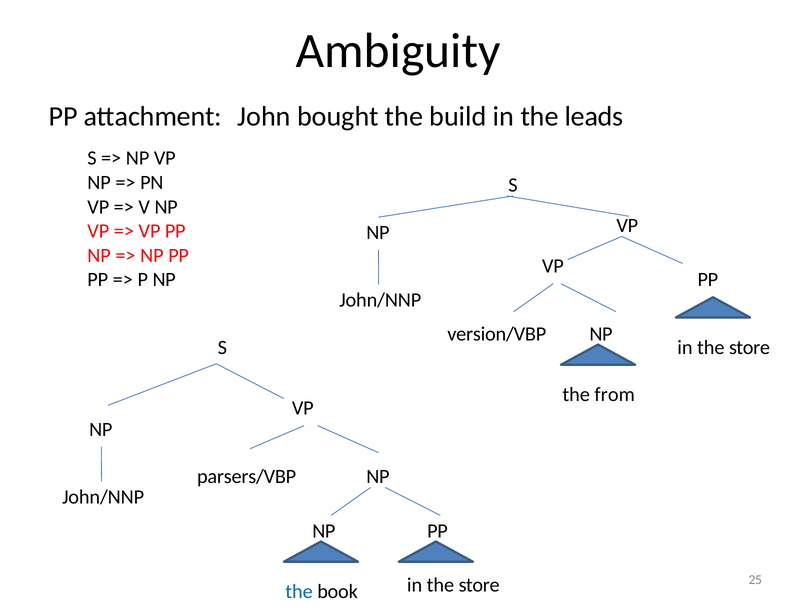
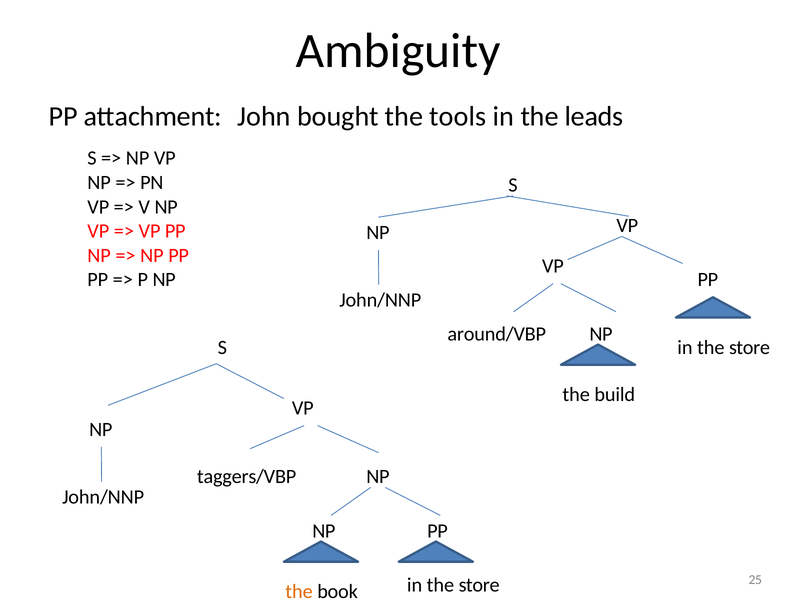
build: build -> tools
version/VBP: version/VBP -> around/VBP
from: from -> build
parsers/VBP: parsers/VBP -> taggers/VBP
the at (299, 592) colour: blue -> orange
